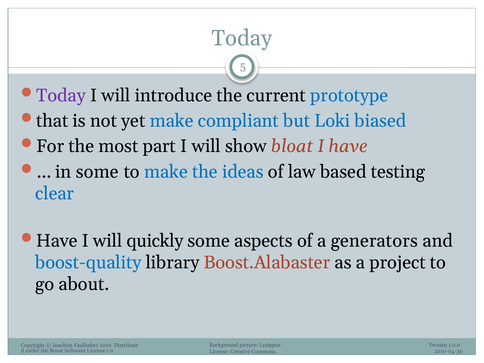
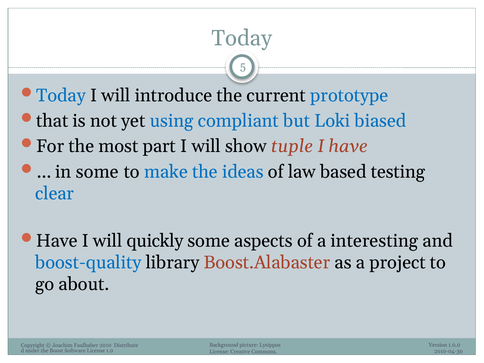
Today at (61, 95) colour: purple -> blue
yet make: make -> using
bloat: bloat -> tuple
generators: generators -> interesting
